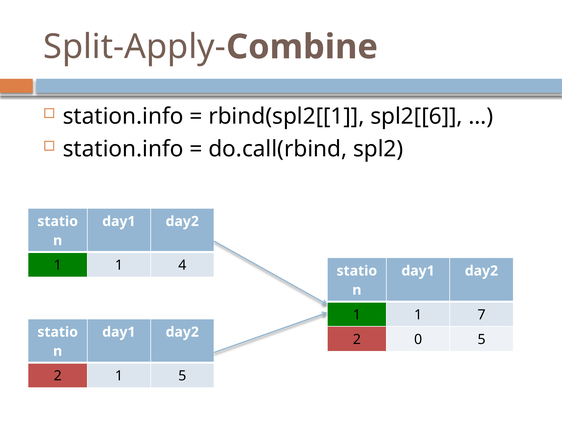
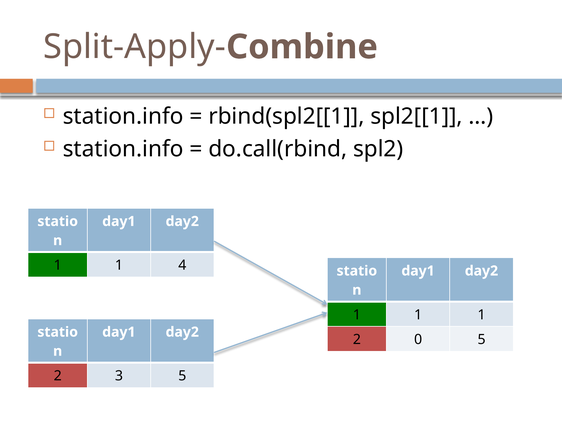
spl2[[6: spl2[[6 -> spl2[[1
1 1 7: 7 -> 1
2 1: 1 -> 3
